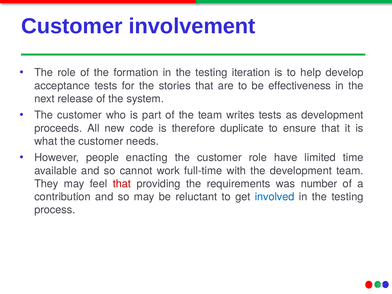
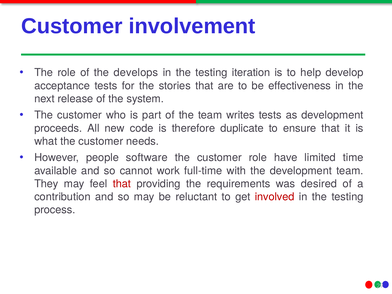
formation: formation -> develops
enacting: enacting -> software
number: number -> desired
involved colour: blue -> red
